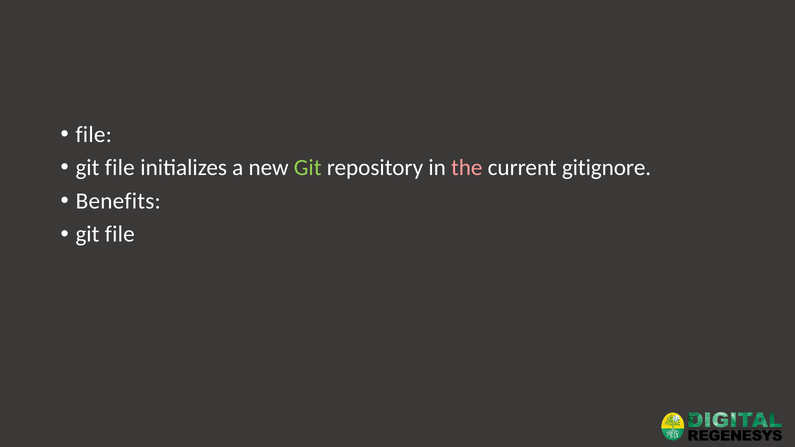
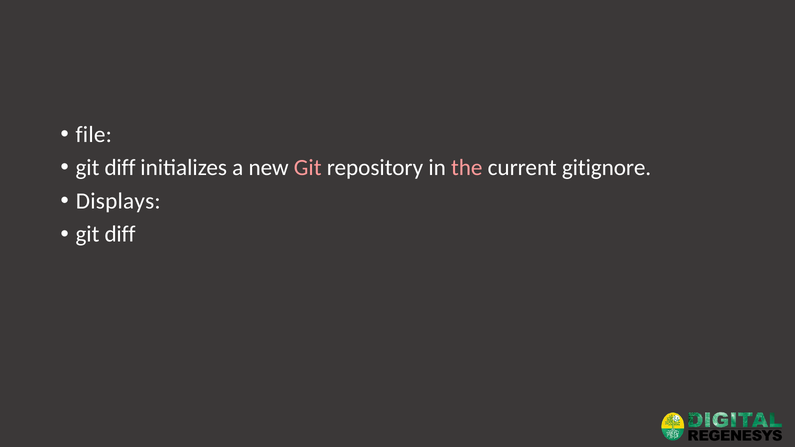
file at (120, 168): file -> diff
Git at (308, 168) colour: light green -> pink
Benefits: Benefits -> Displays
file at (120, 234): file -> diff
